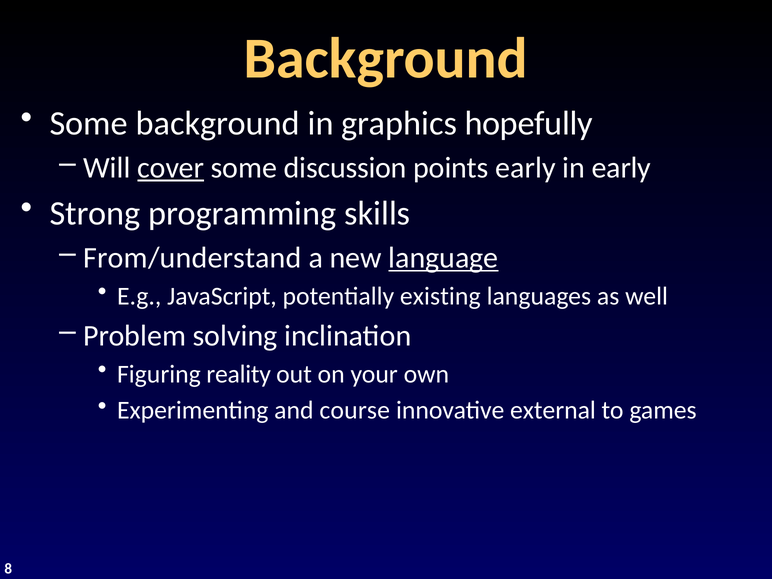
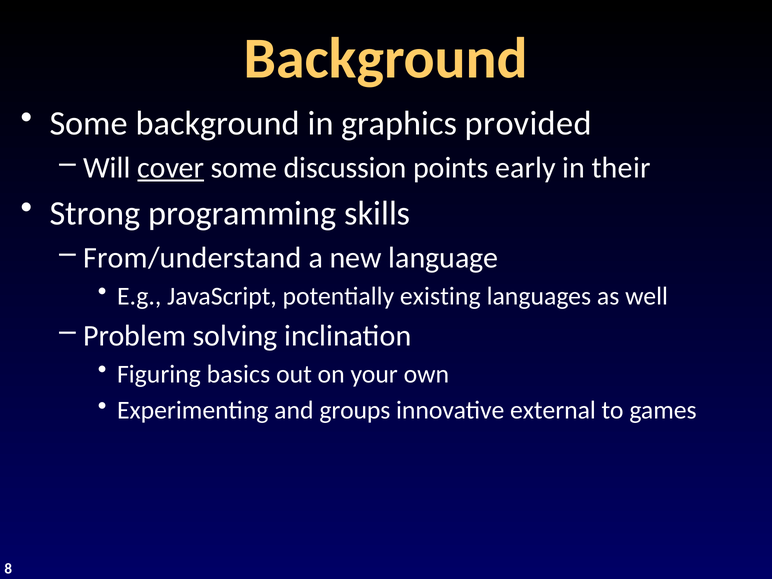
hopefully: hopefully -> provided
in early: early -> their
language underline: present -> none
reality: reality -> basics
course: course -> groups
